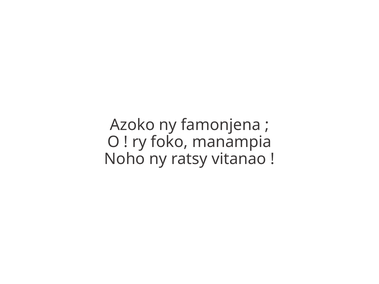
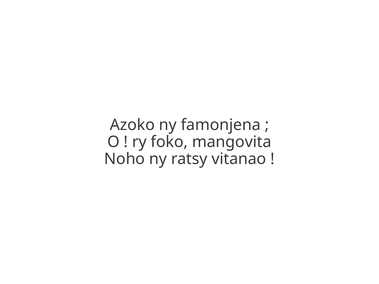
manampia: manampia -> mangovita
